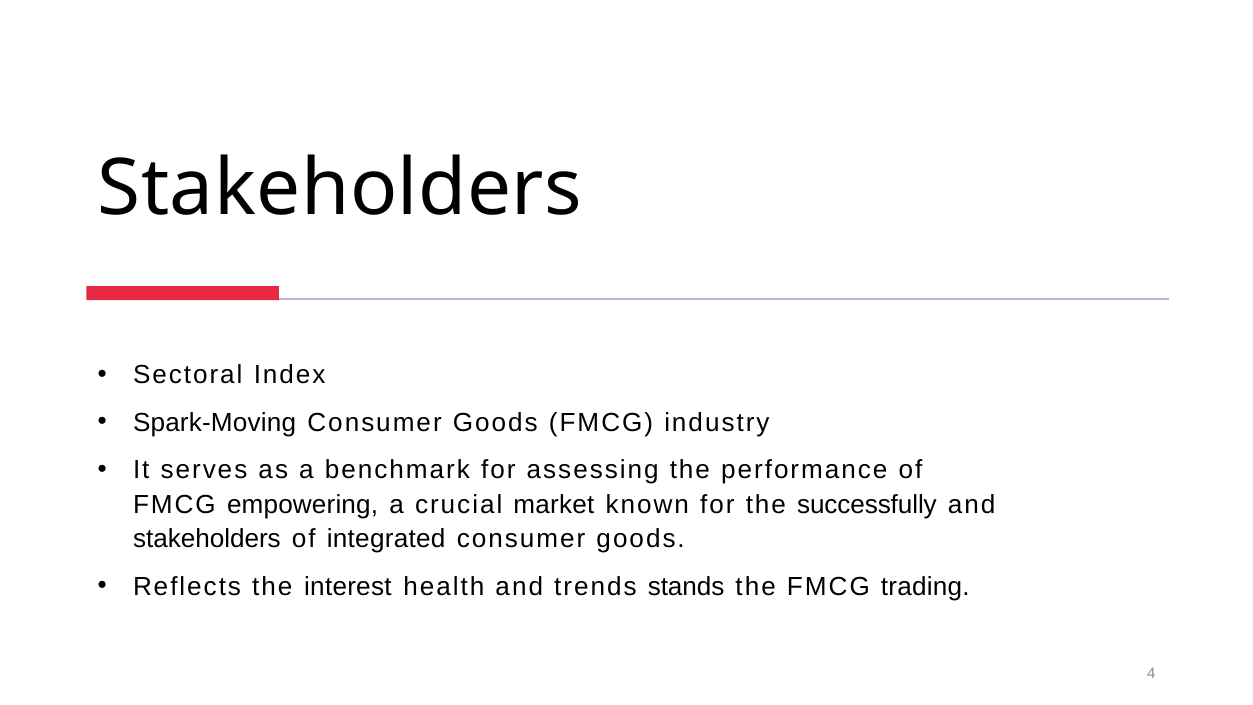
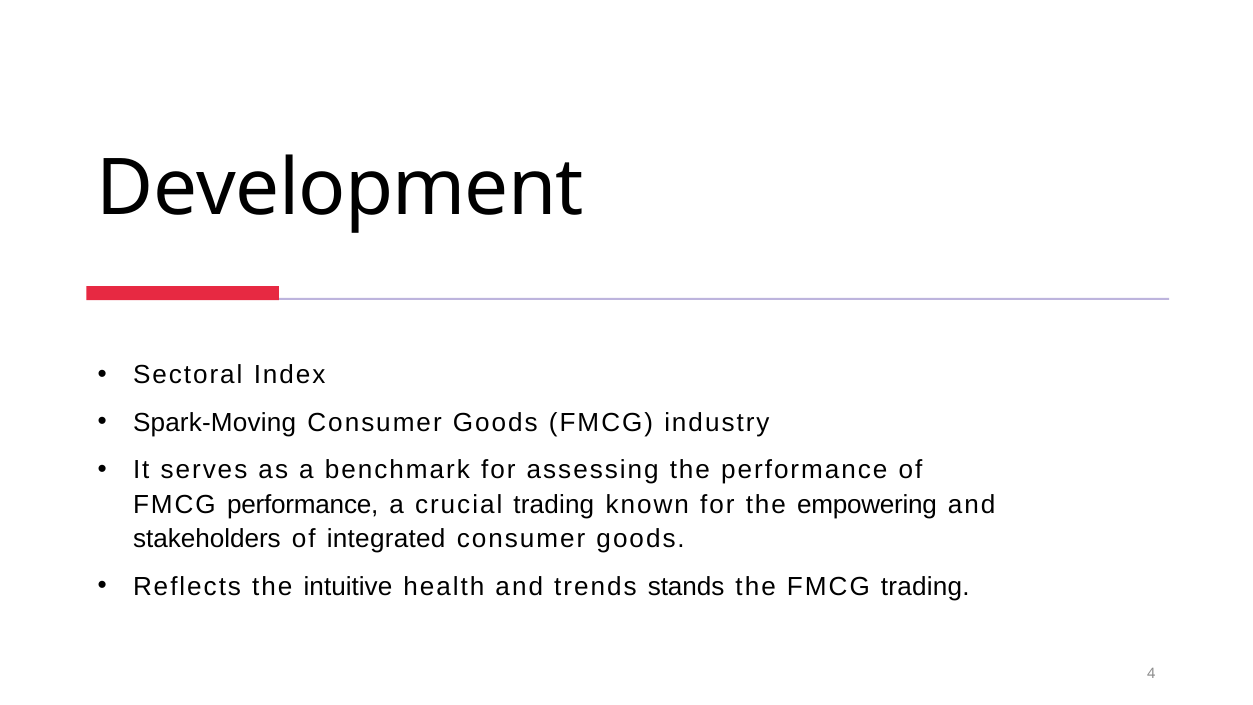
Stakeholders at (340, 189): Stakeholders -> Development
FMCG empowering: empowering -> performance
crucial market: market -> trading
successfully: successfully -> empowering
interest: interest -> intuitive
